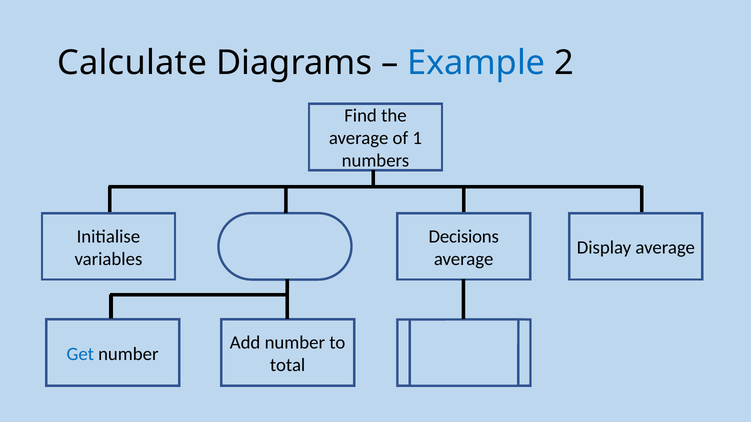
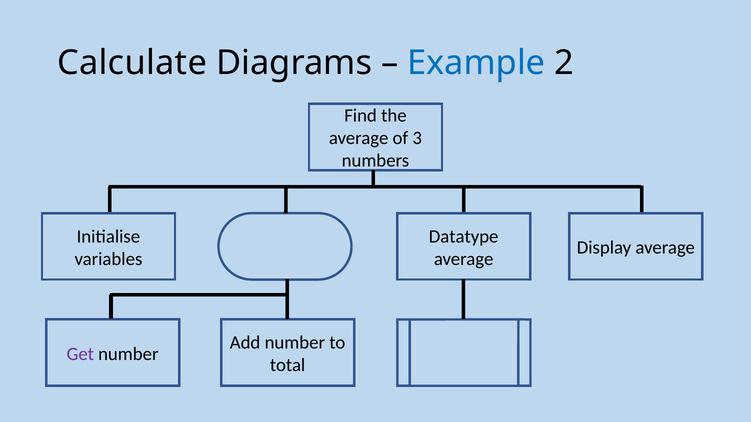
1: 1 -> 3
Decisions: Decisions -> Datatype
Get colour: blue -> purple
